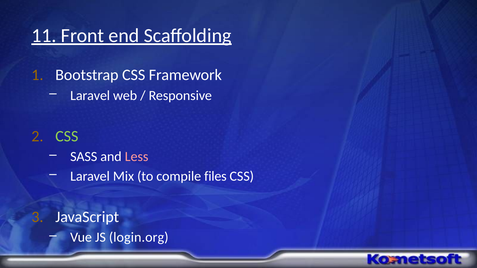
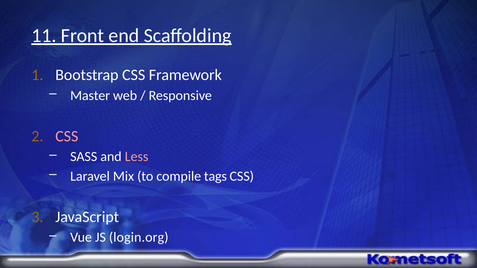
Laravel at (90, 96): Laravel -> Master
CSS at (67, 136) colour: light green -> pink
files: files -> tags
